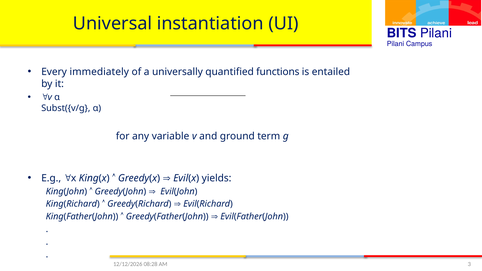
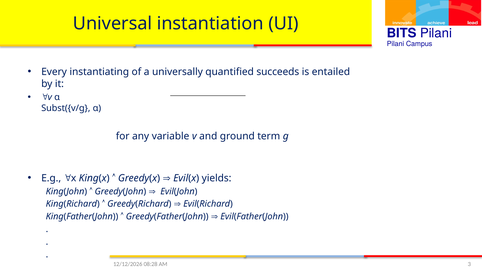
immediately: immediately -> instantiating
functions: functions -> succeeds
